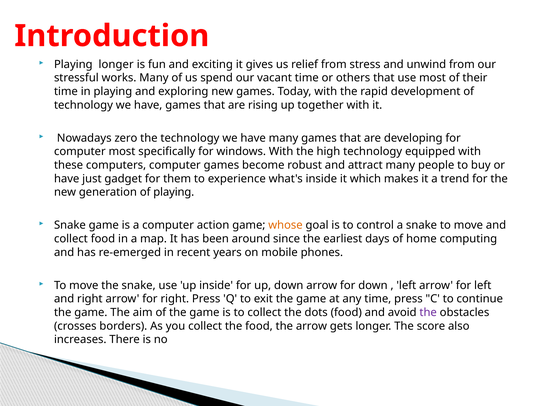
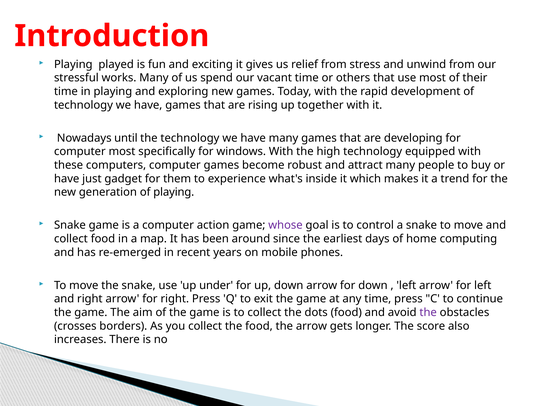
Playing longer: longer -> played
zero: zero -> until
whose colour: orange -> purple
up inside: inside -> under
